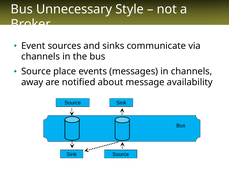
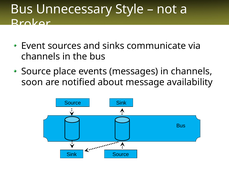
away: away -> soon
